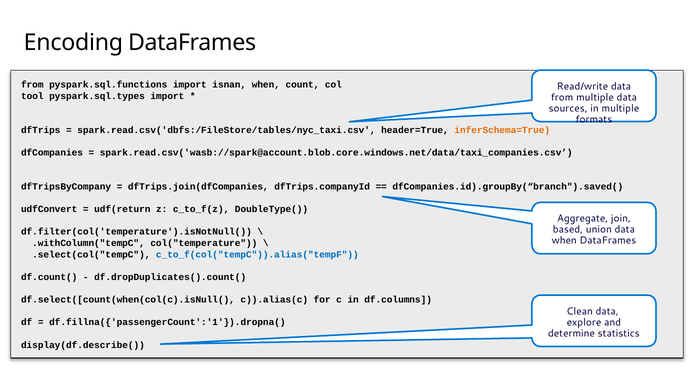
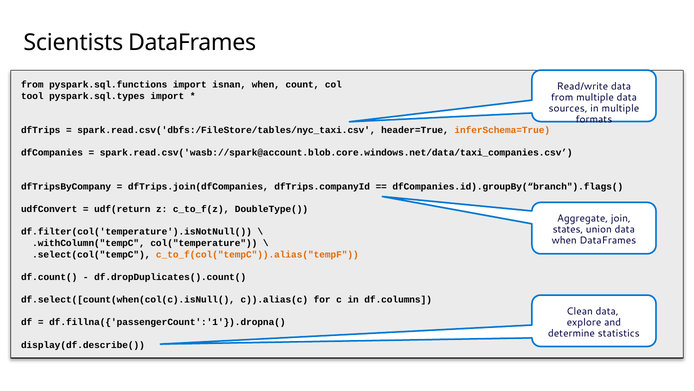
Encoding: Encoding -> Scientists
dfCompanies.id).groupBy(“branch").saved(: dfCompanies.id).groupBy(“branch").saved( -> dfCompanies.id).groupBy(“branch").flags(
based: based -> states
c_to_f(col("tempC")).alias("tempF colour: blue -> orange
